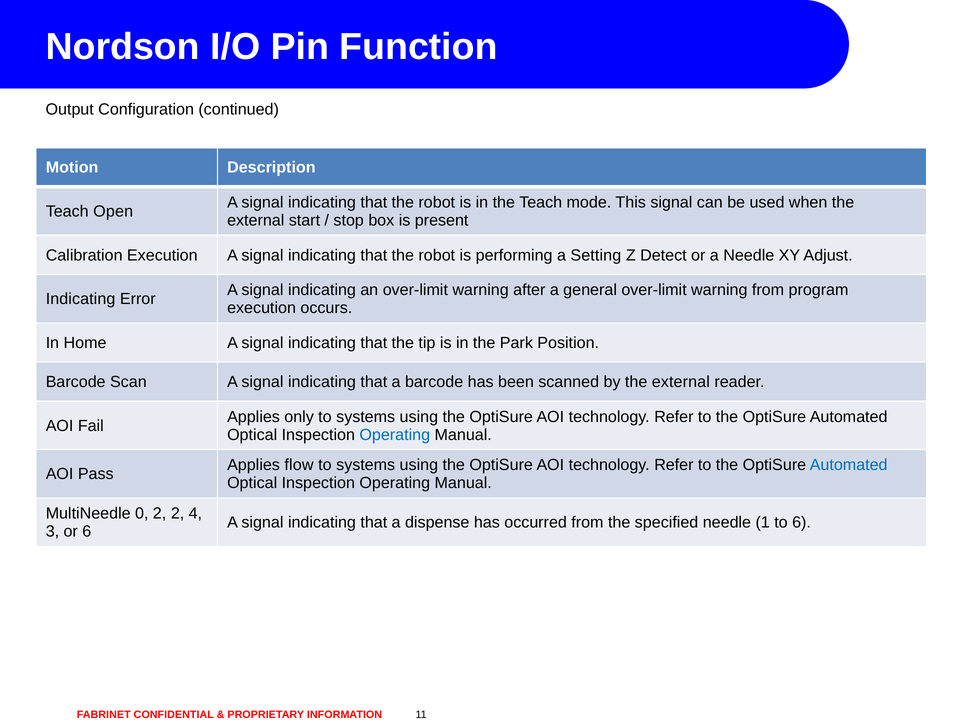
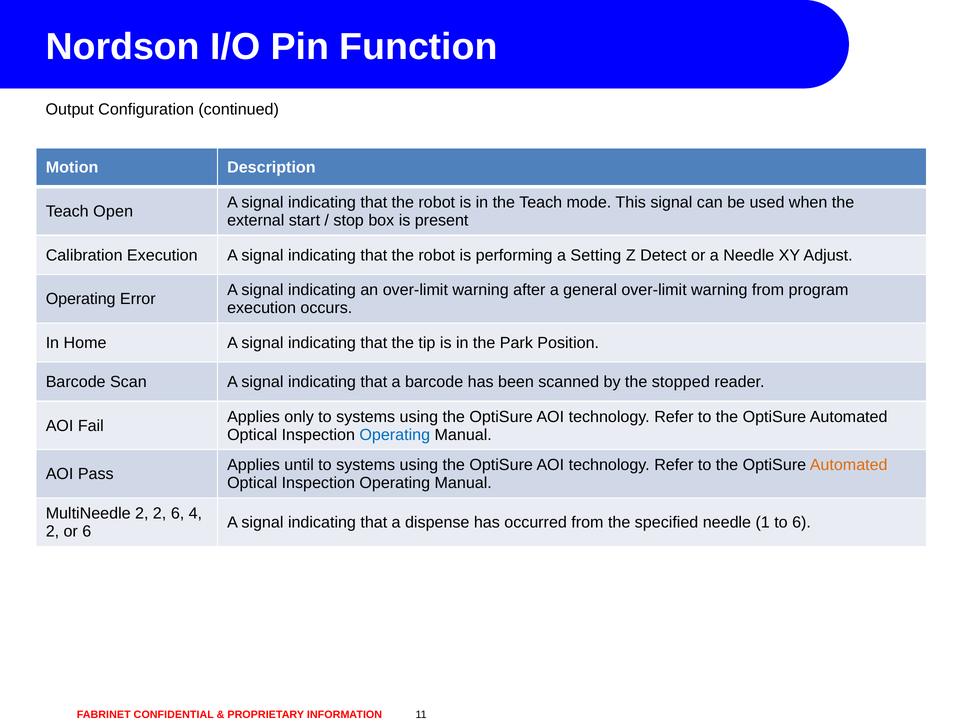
Indicating at (81, 299): Indicating -> Operating
by the external: external -> stopped
flow: flow -> until
Automated at (849, 465) colour: blue -> orange
MultiNeedle 0: 0 -> 2
2 2: 2 -> 6
3 at (52, 532): 3 -> 2
